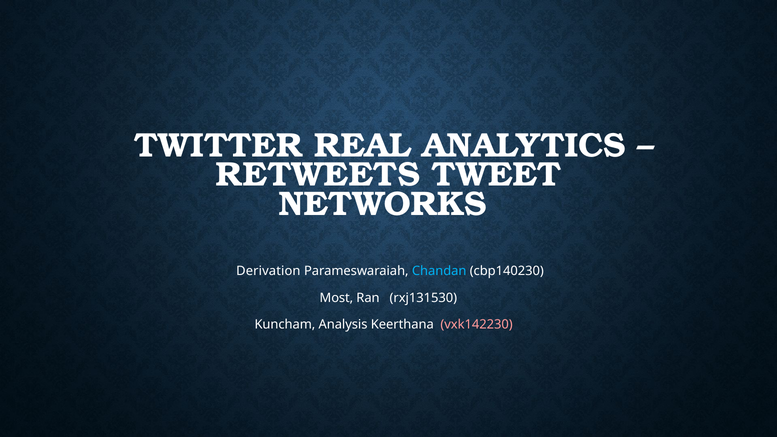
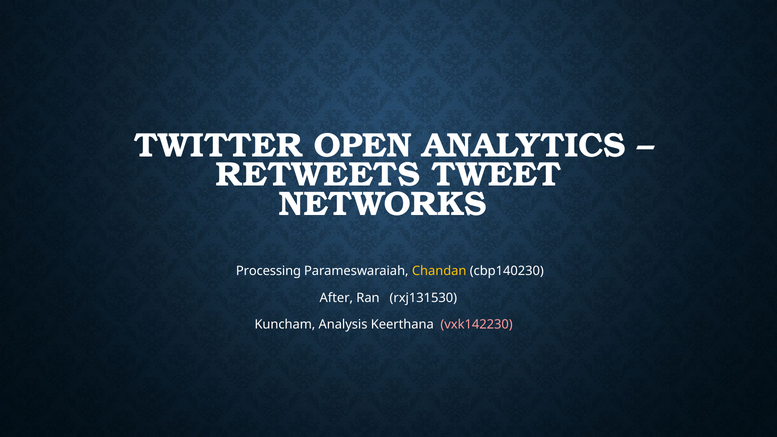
REAL: REAL -> OPEN
Derivation: Derivation -> Processing
Chandan colour: light blue -> yellow
Most: Most -> After
